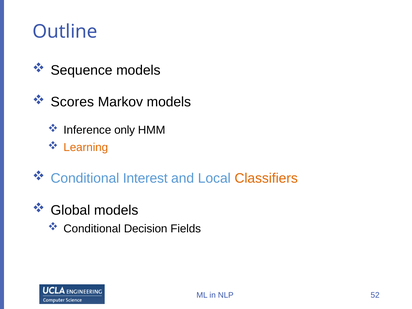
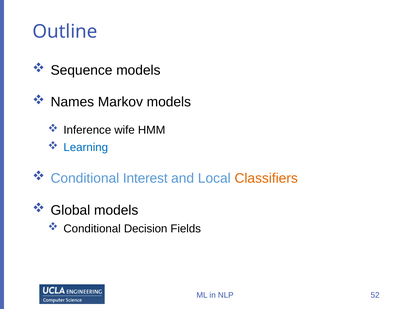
Scores: Scores -> Names
only: only -> wife
Learning colour: orange -> blue
